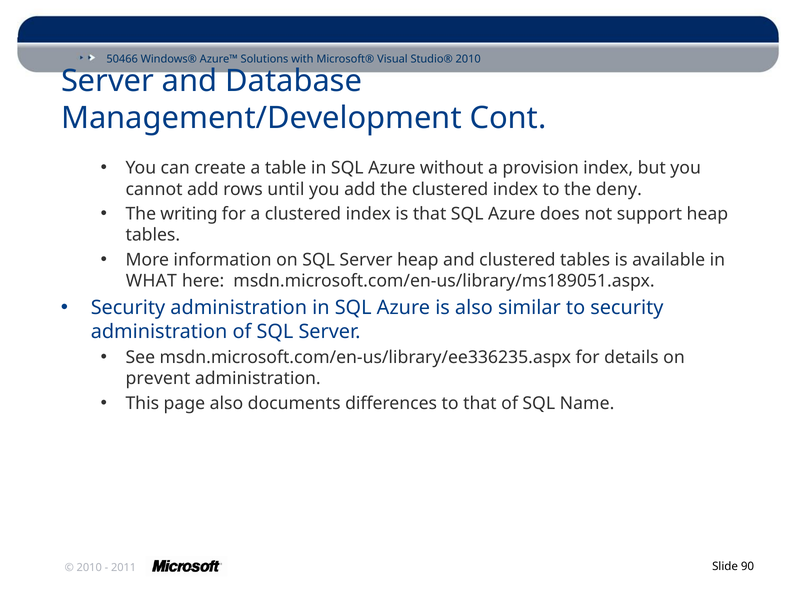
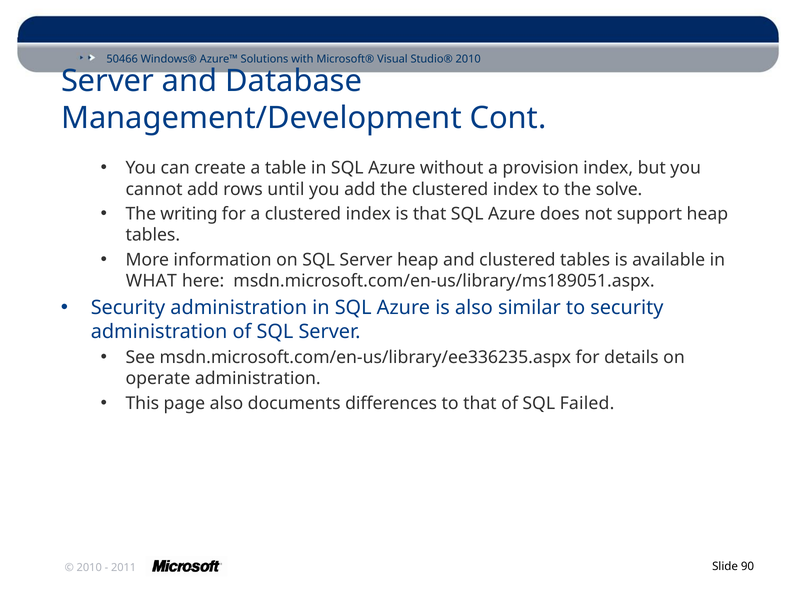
deny: deny -> solve
prevent: prevent -> operate
Name: Name -> Failed
